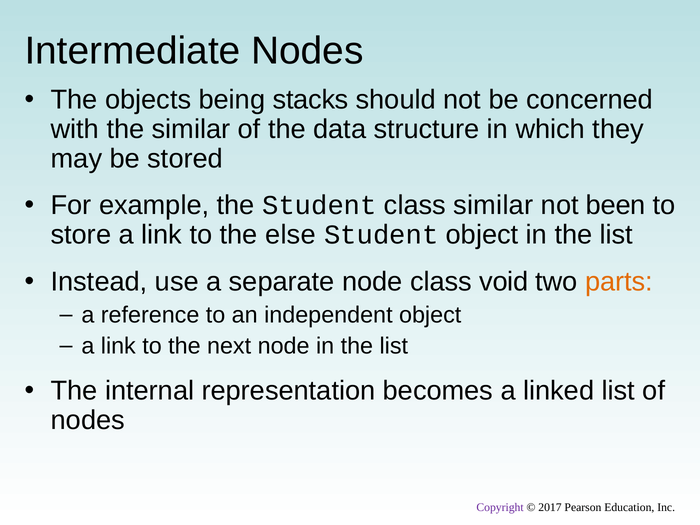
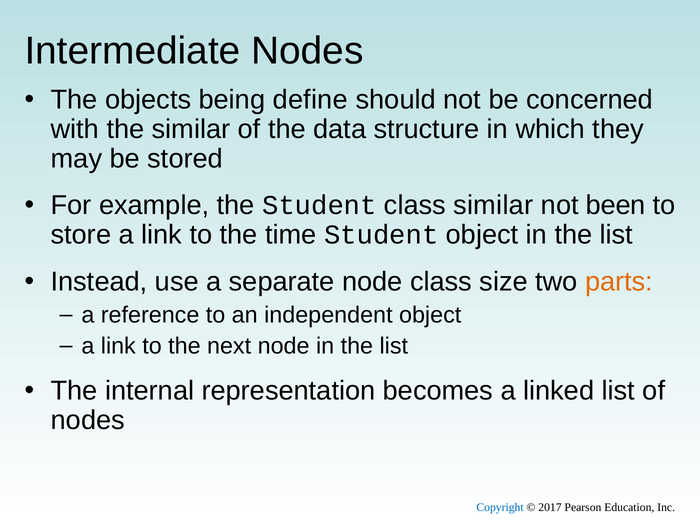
stacks: stacks -> define
else: else -> time
void: void -> size
Copyright colour: purple -> blue
